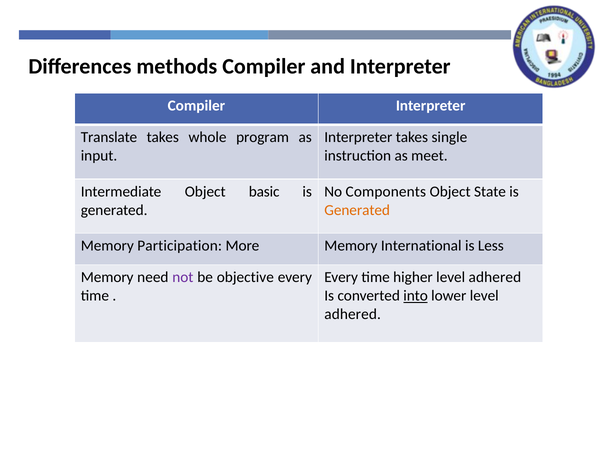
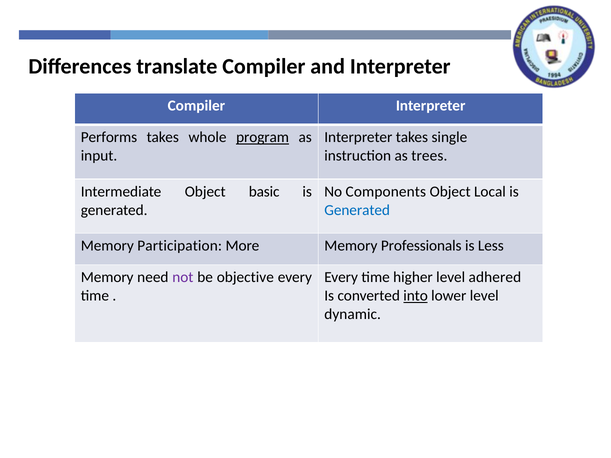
methods: methods -> translate
Translate: Translate -> Performs
program underline: none -> present
meet: meet -> trees
State: State -> Local
Generated at (357, 210) colour: orange -> blue
International: International -> Professionals
adhered at (353, 315): adhered -> dynamic
